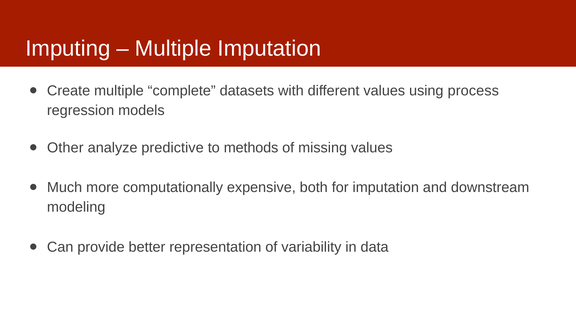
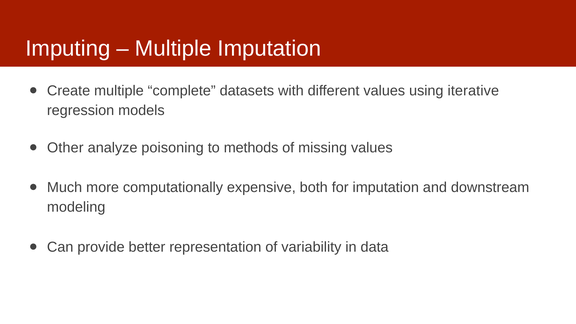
process: process -> iterative
predictive: predictive -> poisoning
